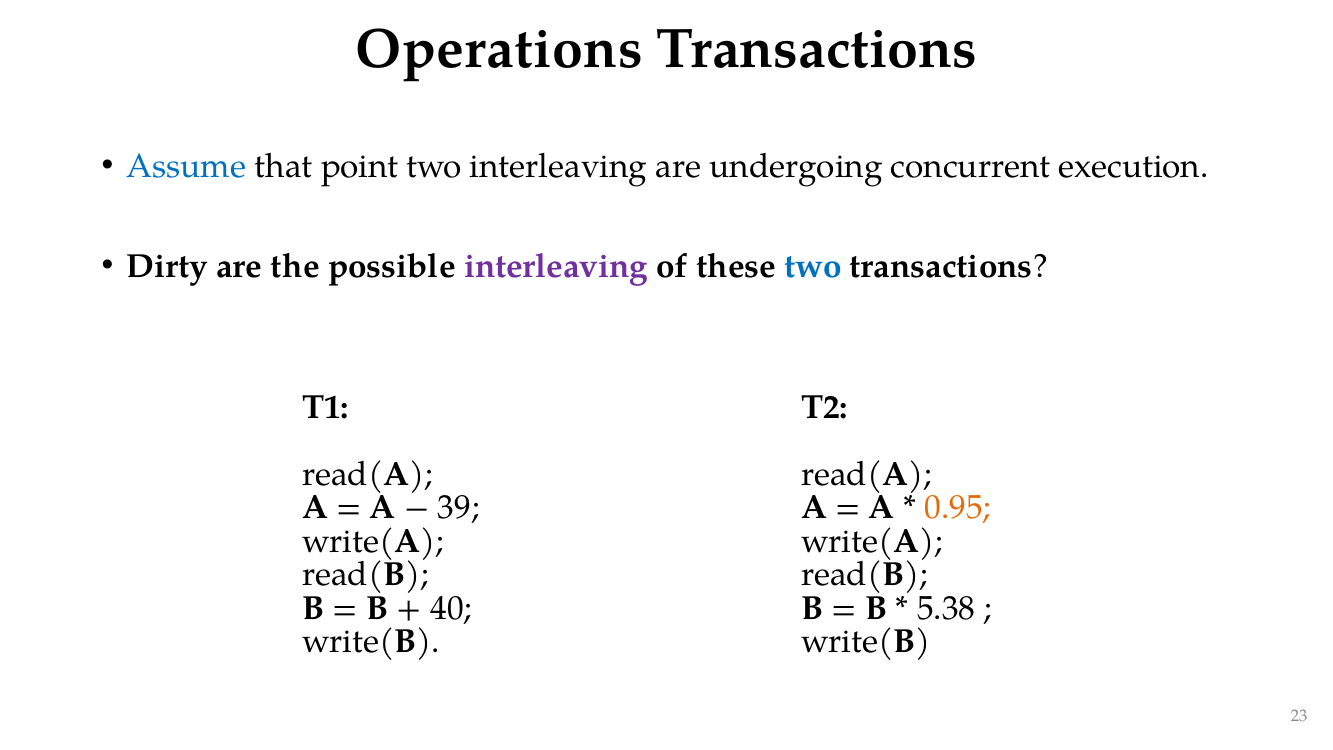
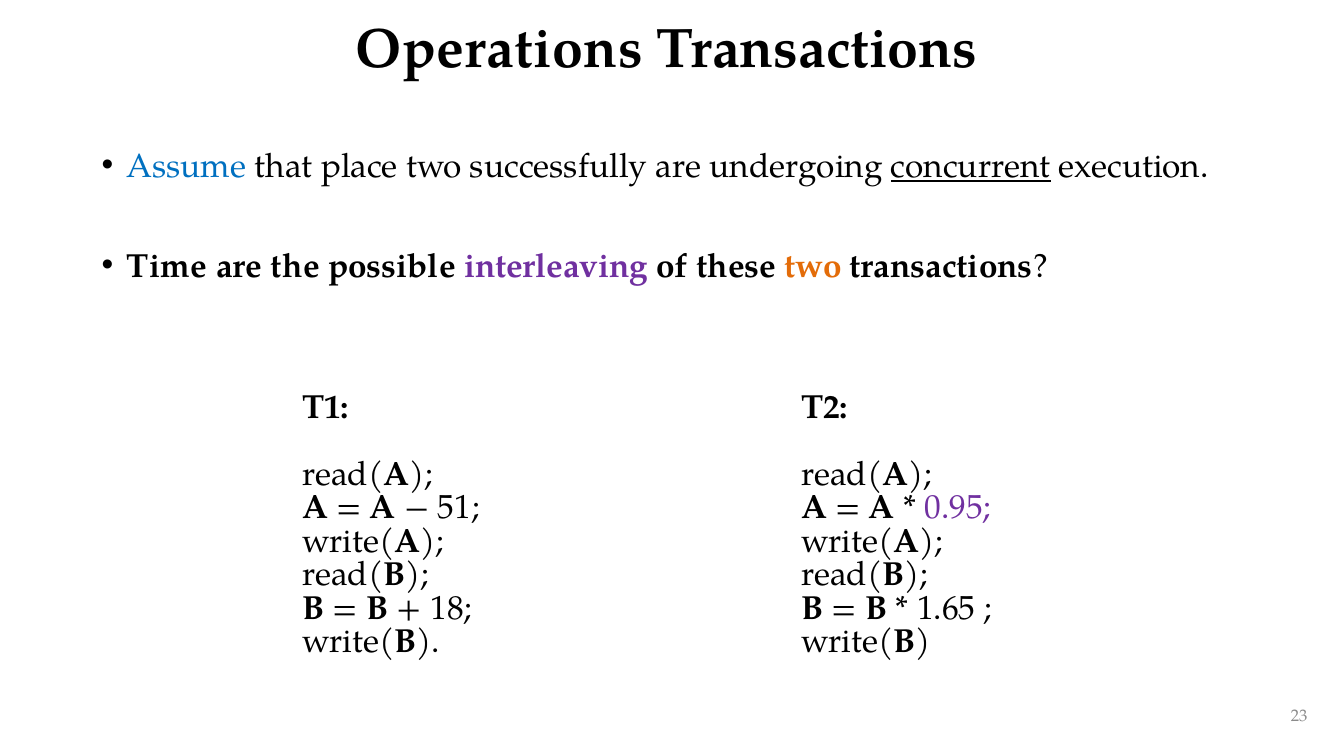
point: point -> place
two interleaving: interleaving -> successfully
concurrent underline: none -> present
Dirty: Dirty -> Time
two at (813, 266) colour: blue -> orange
39: 39 -> 51
0.95 colour: orange -> purple
40: 40 -> 18
5.38: 5.38 -> 1.65
